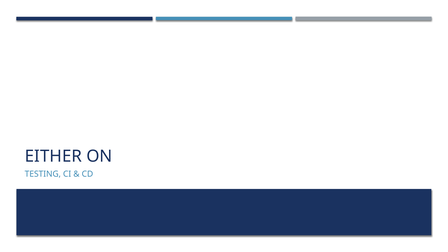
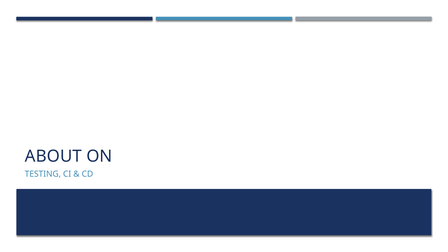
EITHER: EITHER -> ABOUT
